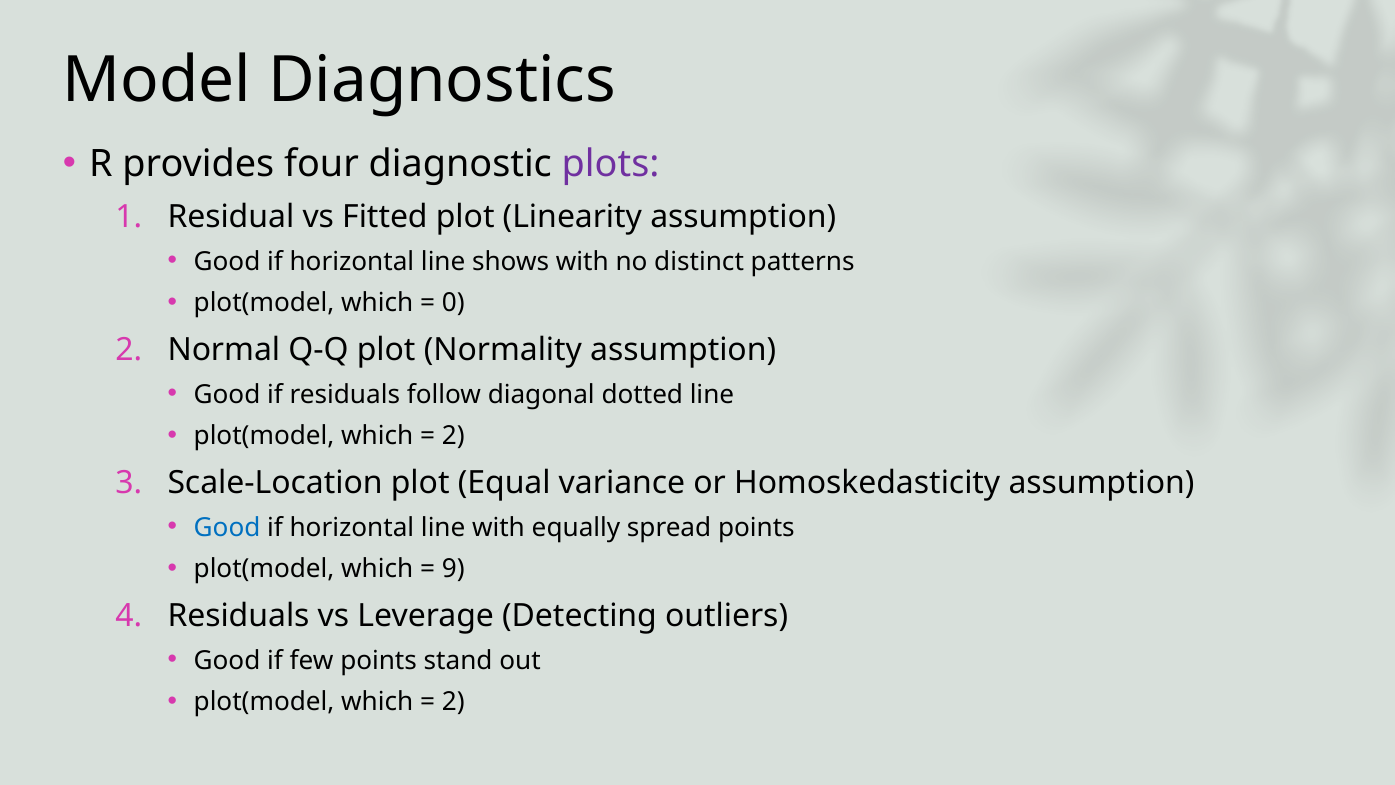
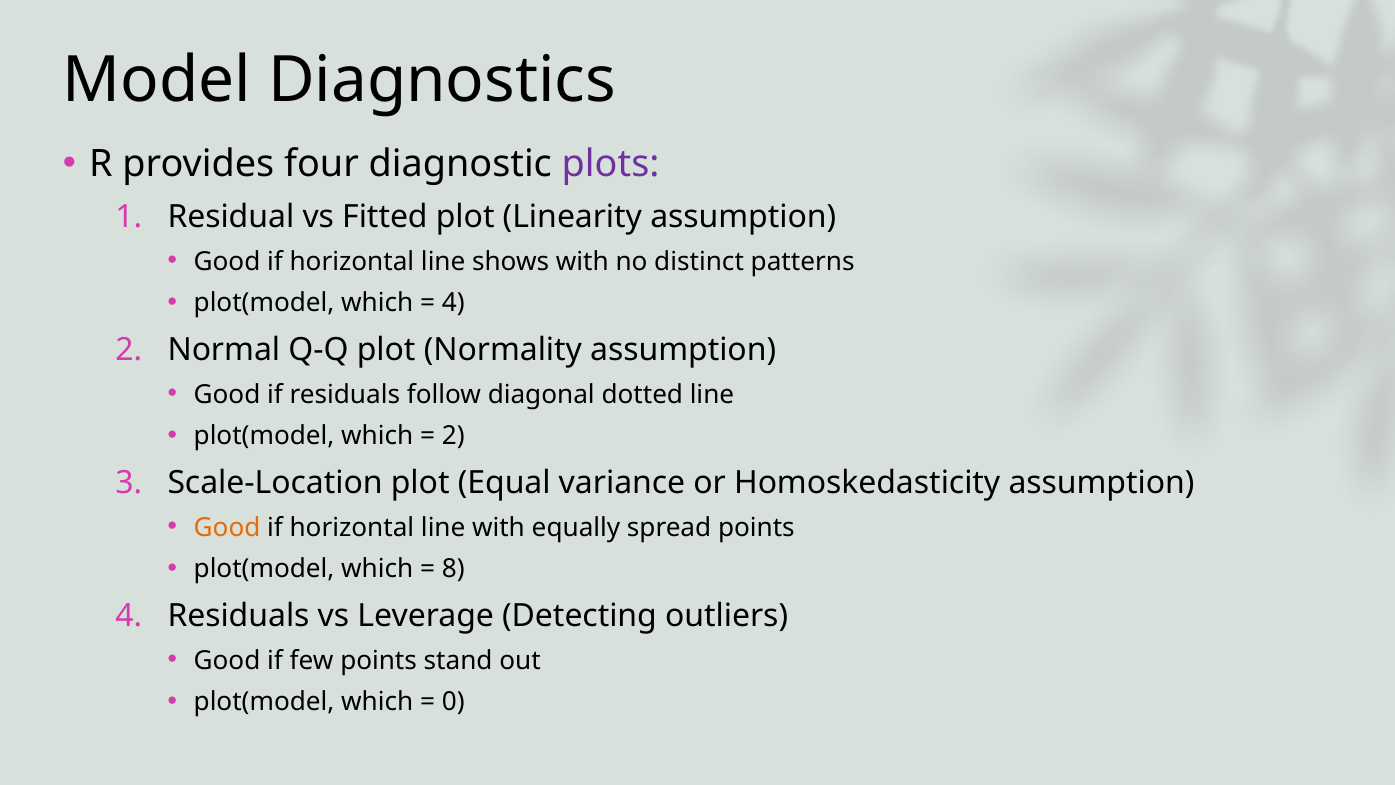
0 at (453, 303): 0 -> 4
Good at (227, 527) colour: blue -> orange
9: 9 -> 8
2 at (453, 702): 2 -> 0
